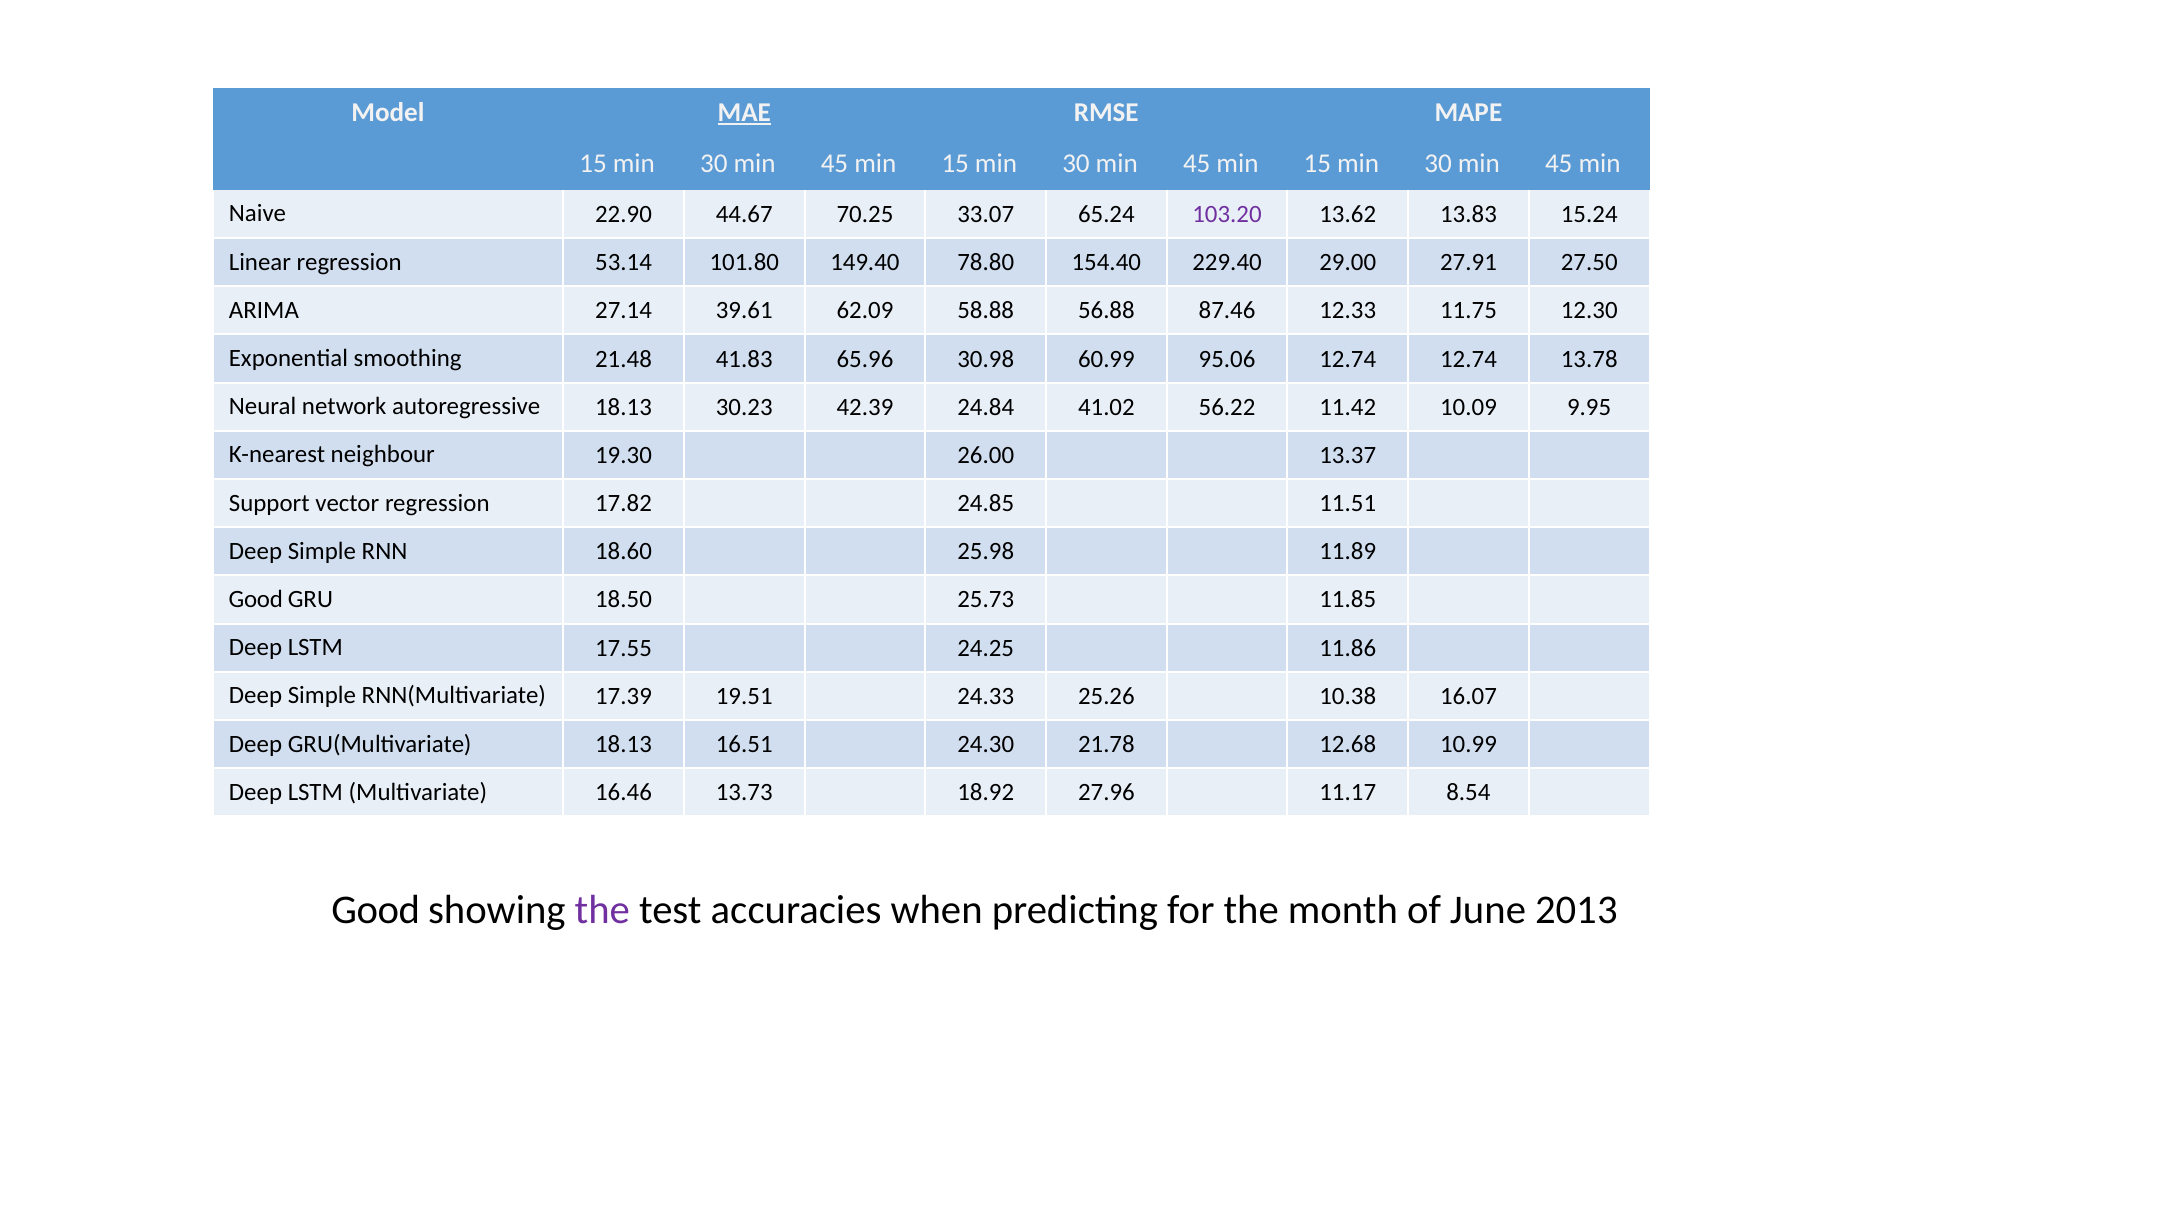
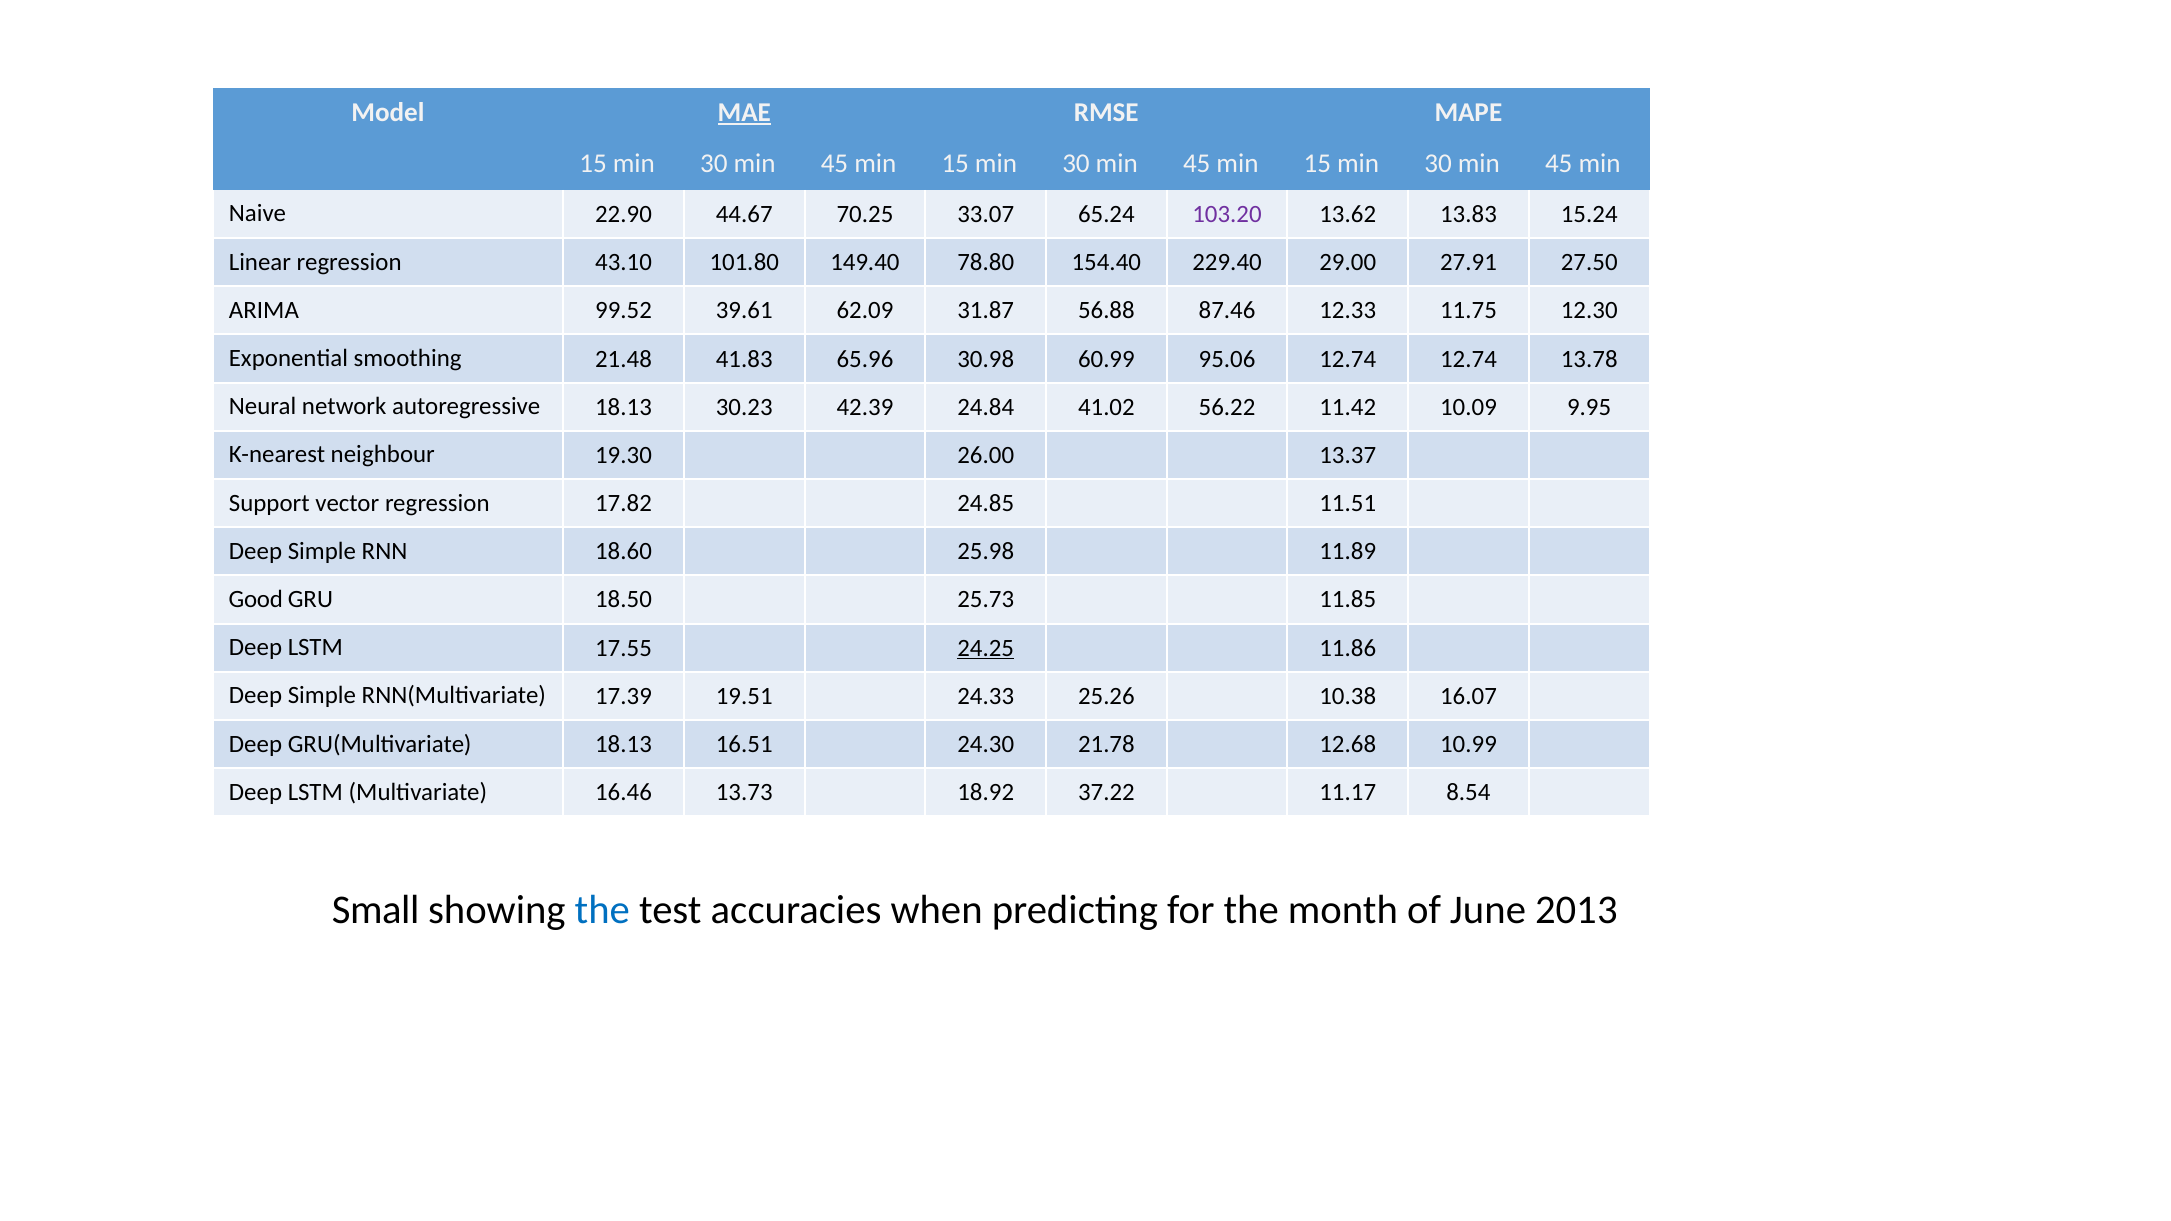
53.14: 53.14 -> 43.10
27.14: 27.14 -> 99.52
58.88: 58.88 -> 31.87
24.25 underline: none -> present
27.96: 27.96 -> 37.22
Good at (376, 910): Good -> Small
the at (602, 910) colour: purple -> blue
